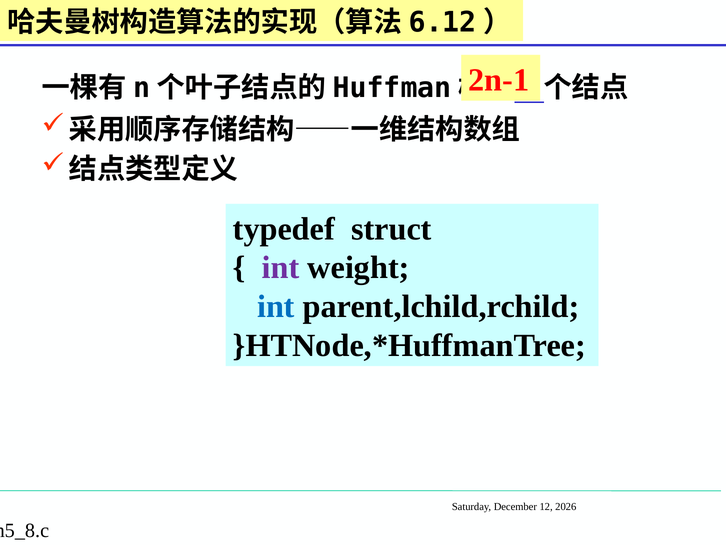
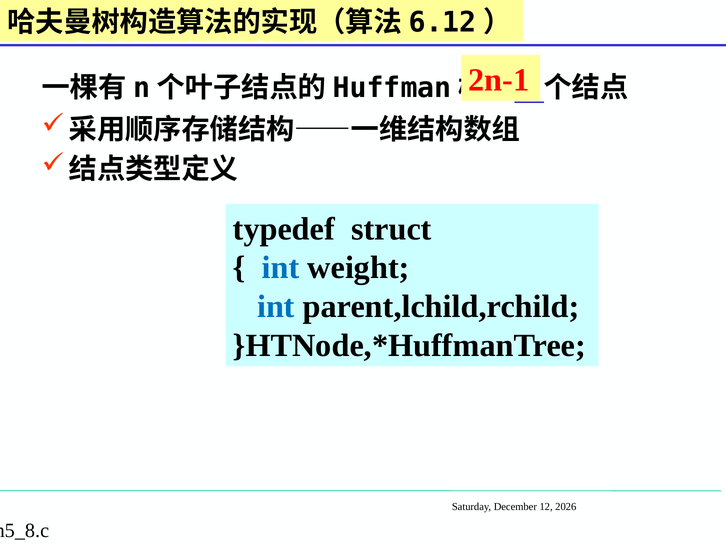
int at (281, 268) colour: purple -> blue
